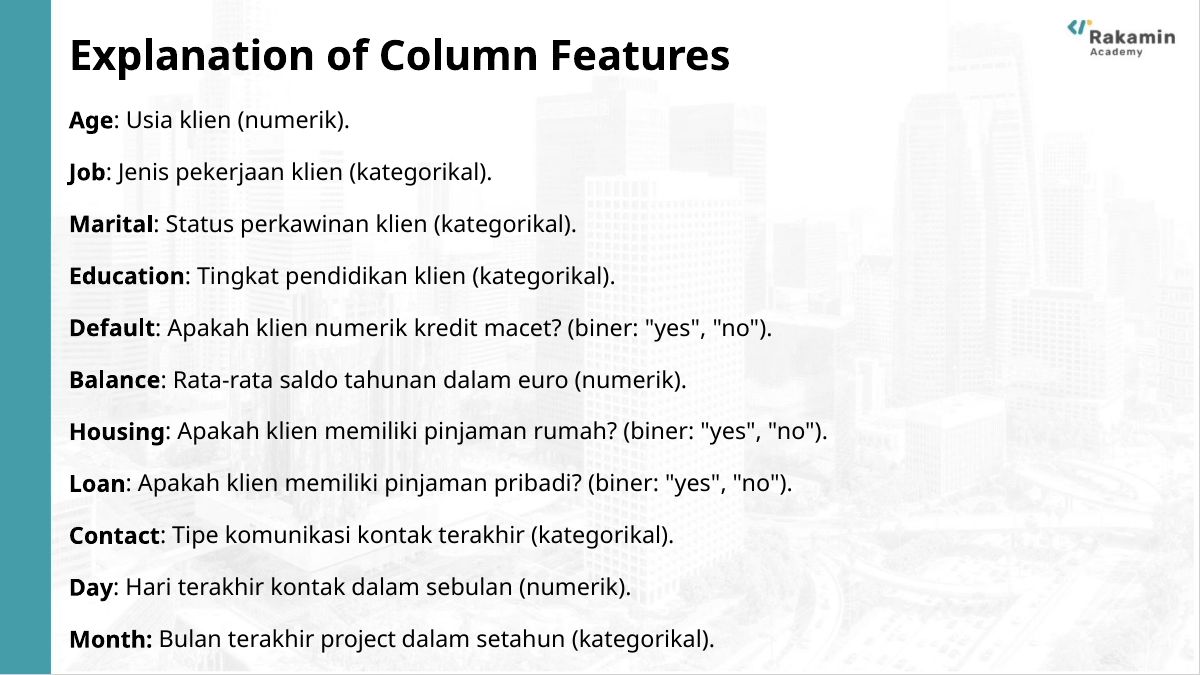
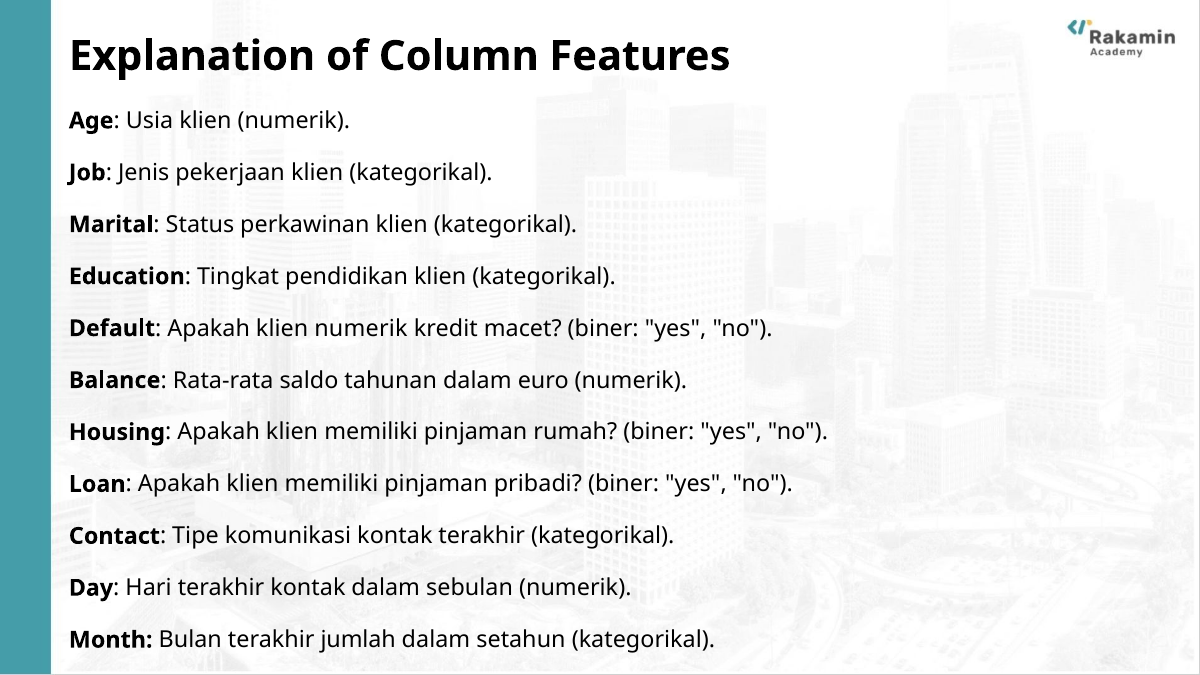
project: project -> jumlah
